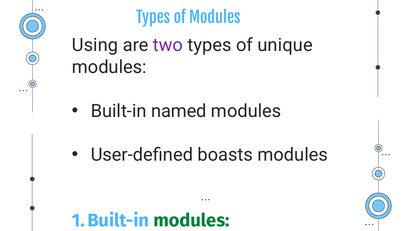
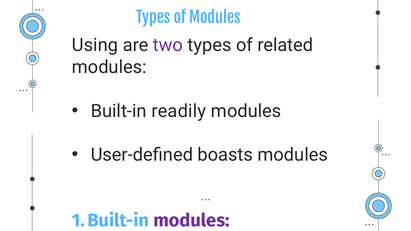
unique: unique -> related
Built-in named: named -> readily
modules at (192, 221) colour: green -> purple
